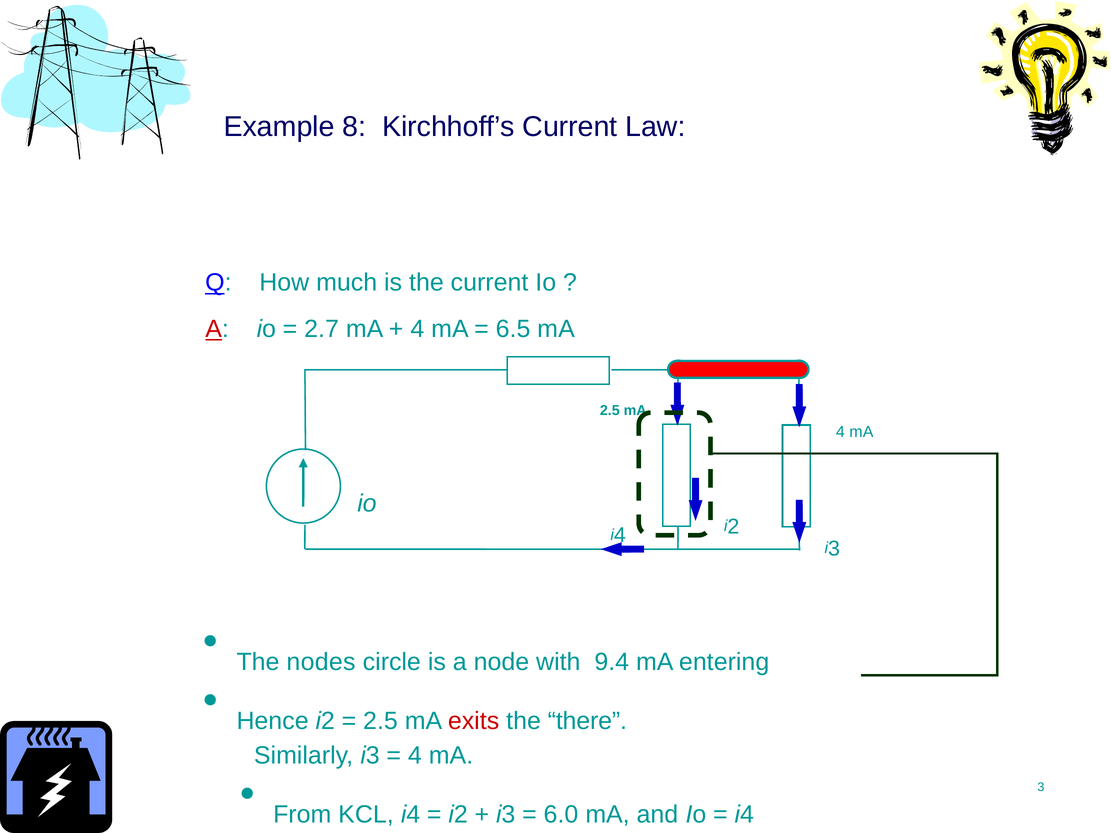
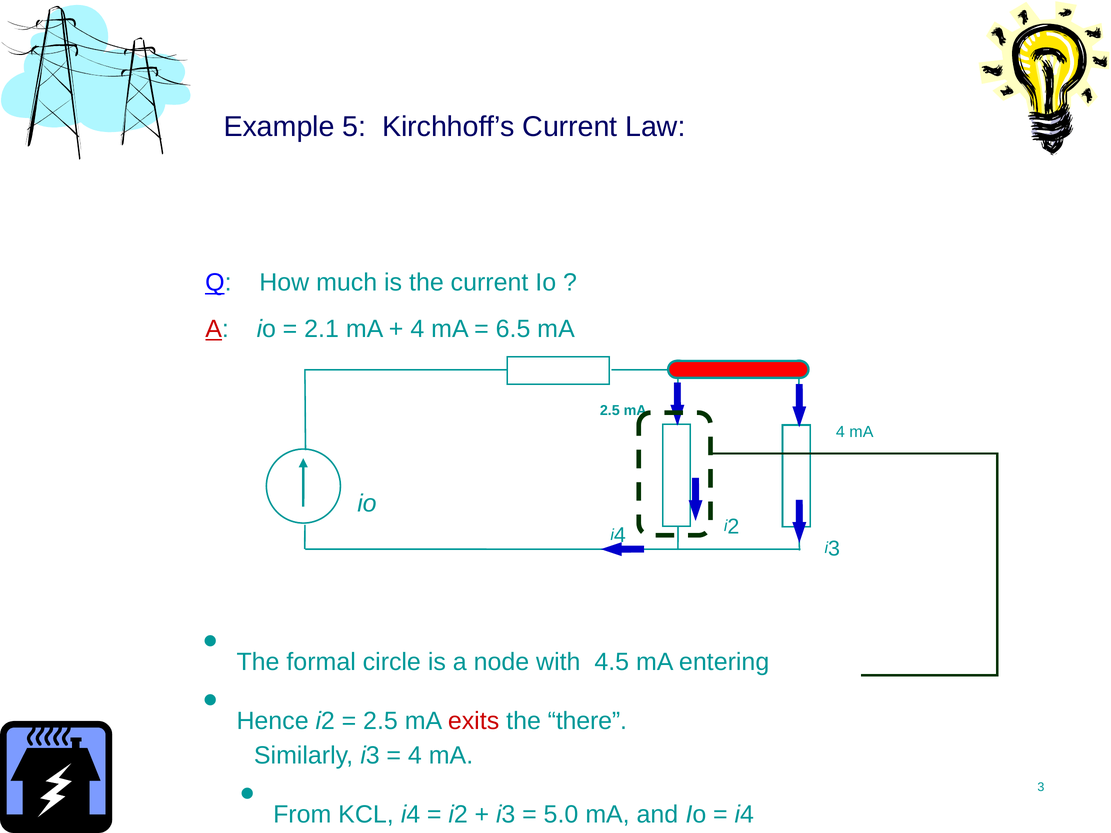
8: 8 -> 5
2.7: 2.7 -> 2.1
nodes: nodes -> formal
9.4: 9.4 -> 4.5
6.0: 6.0 -> 5.0
